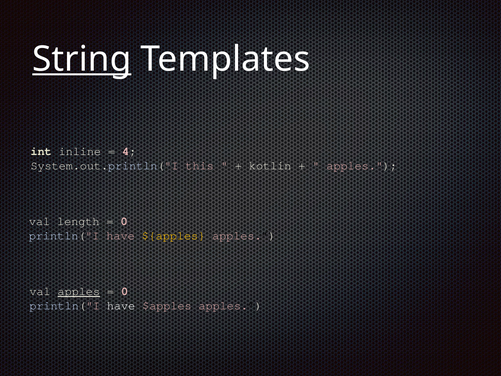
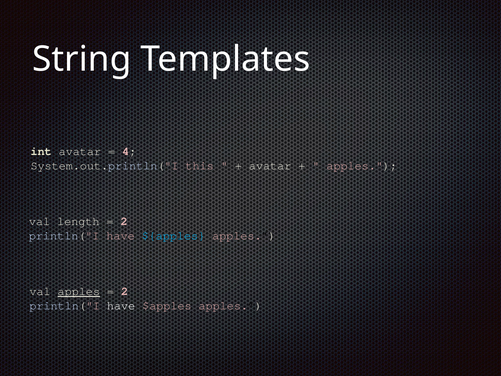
String underline: present -> none
int inline: inline -> avatar
kotlin at (270, 165): kotlin -> avatar
0 at (124, 221): 0 -> 2
${apples colour: yellow -> light blue
0 at (125, 291): 0 -> 2
